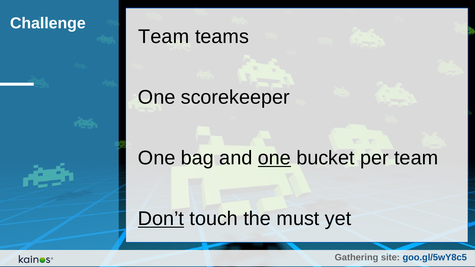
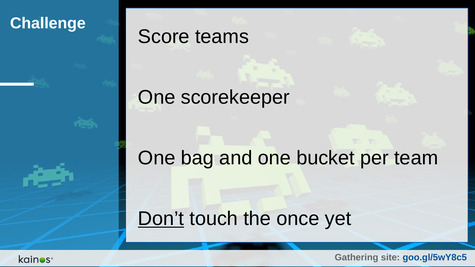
Team at (164, 37): Team -> Score
one at (274, 158) underline: present -> none
must: must -> once
